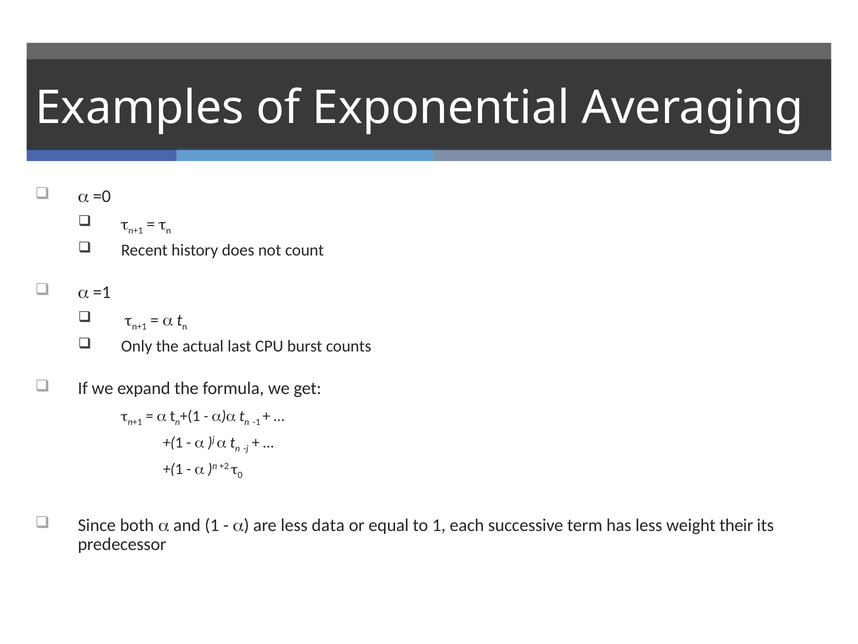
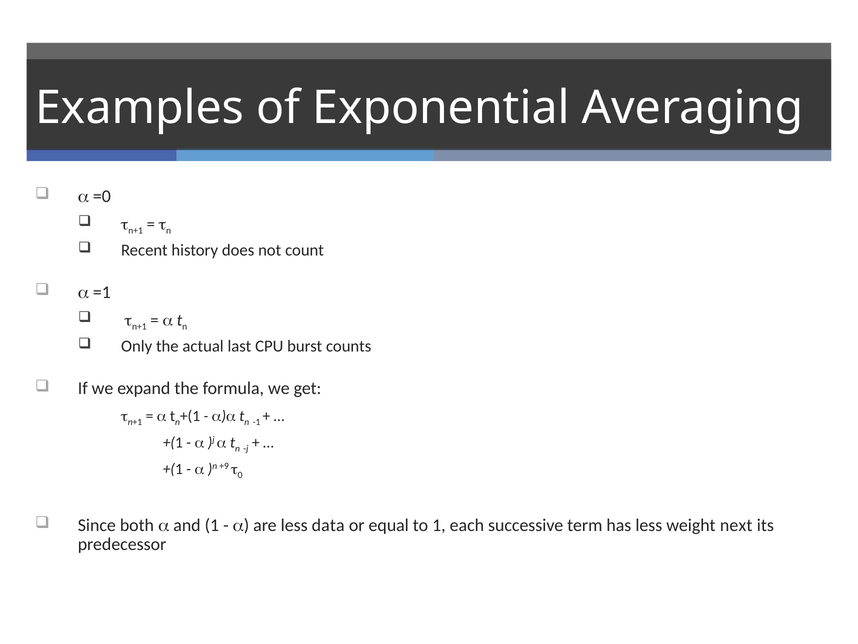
+2: +2 -> +9
their: their -> next
